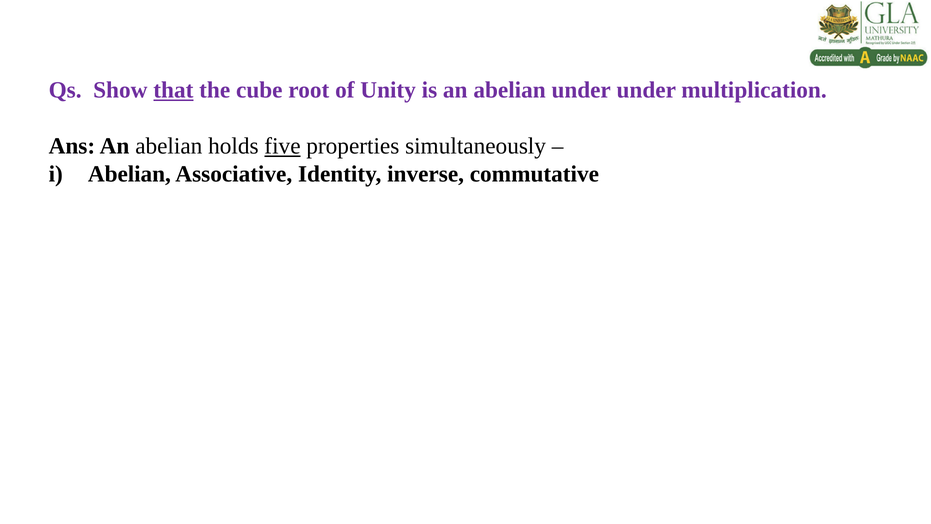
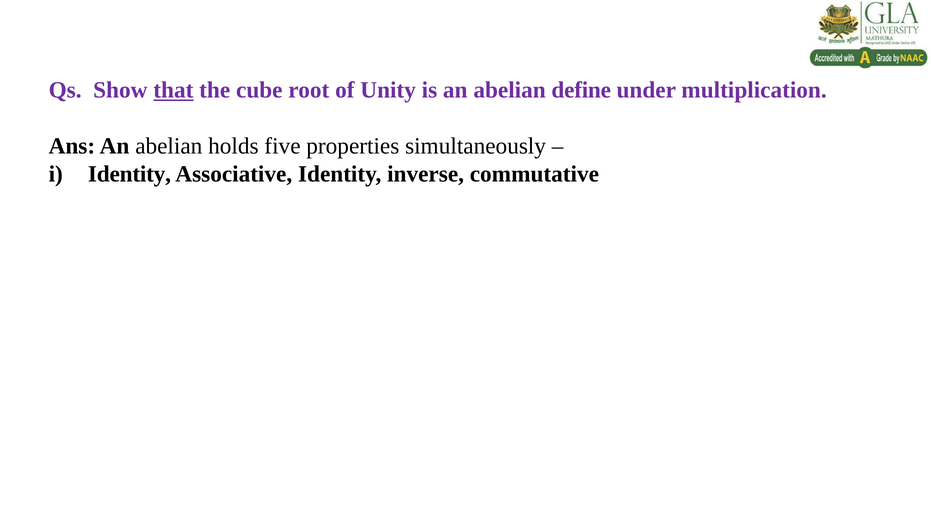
abelian under: under -> define
five underline: present -> none
Abelian at (129, 174): Abelian -> Identity
